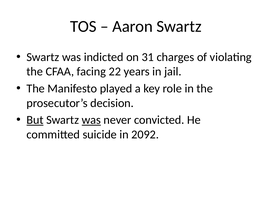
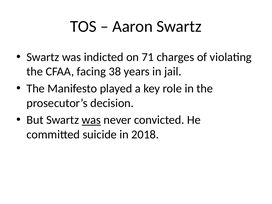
31: 31 -> 71
22: 22 -> 38
But underline: present -> none
2092: 2092 -> 2018
